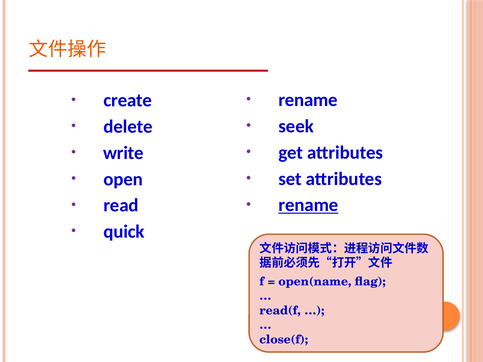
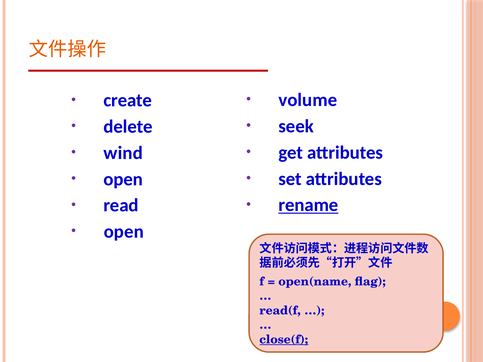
rename at (308, 100): rename -> volume
write: write -> wind
quick at (124, 232): quick -> open
close(f underline: none -> present
